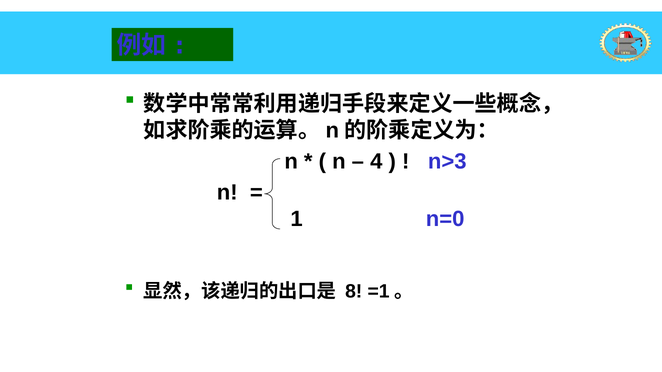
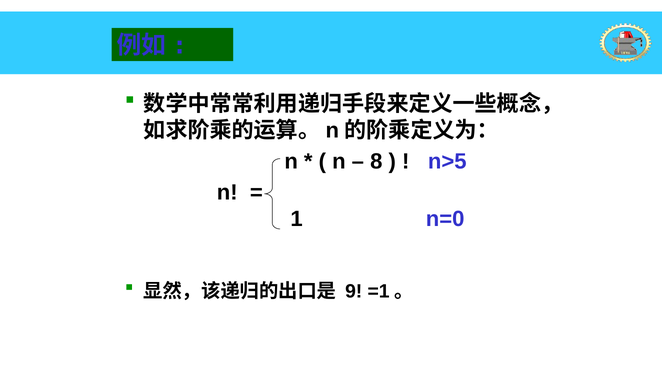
4: 4 -> 8
n>3: n>3 -> n>5
8: 8 -> 9
